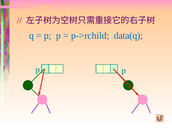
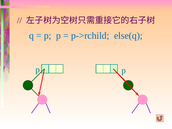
data(q: data(q -> else(q
